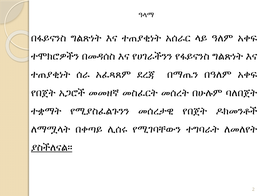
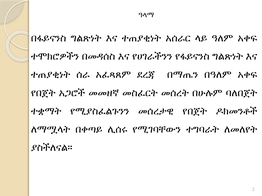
ያስችለናል፡፡ underline: present -> none
